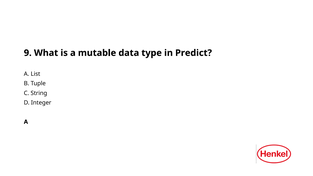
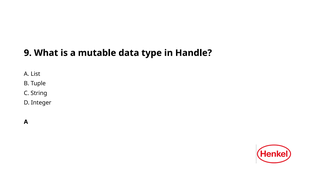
Predict: Predict -> Handle
